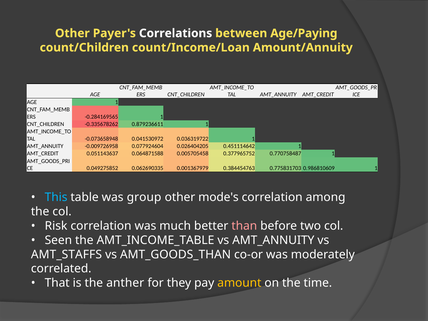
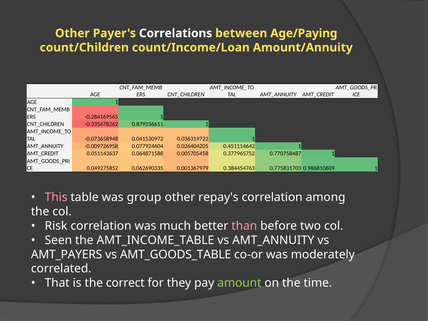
This colour: light blue -> pink
mode's: mode's -> repay's
AMT_STAFFS: AMT_STAFFS -> AMT_PAYERS
AMT_GOODS_THAN: AMT_GOODS_THAN -> AMT_GOODS_TABLE
anther: anther -> correct
amount colour: yellow -> light green
